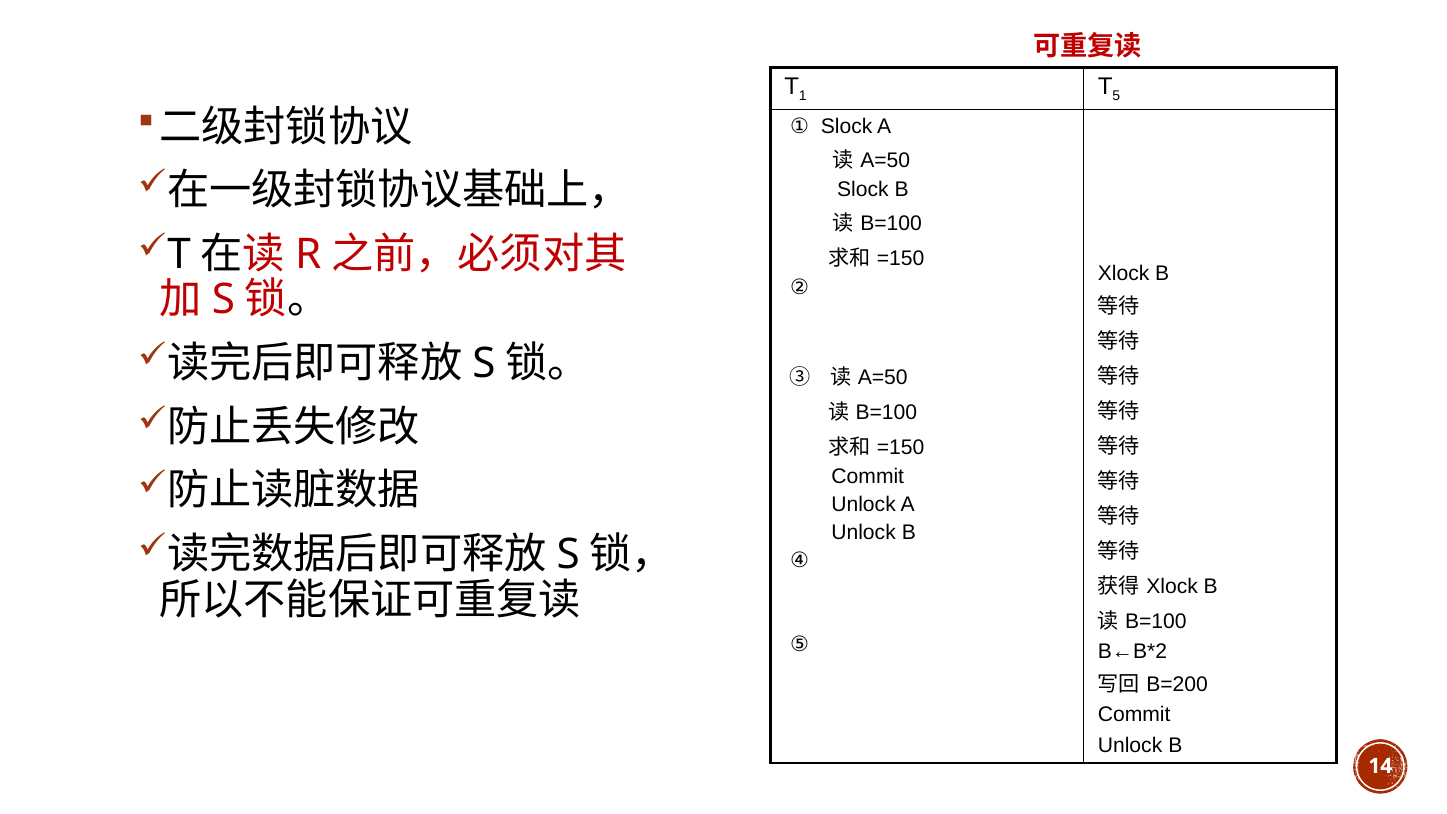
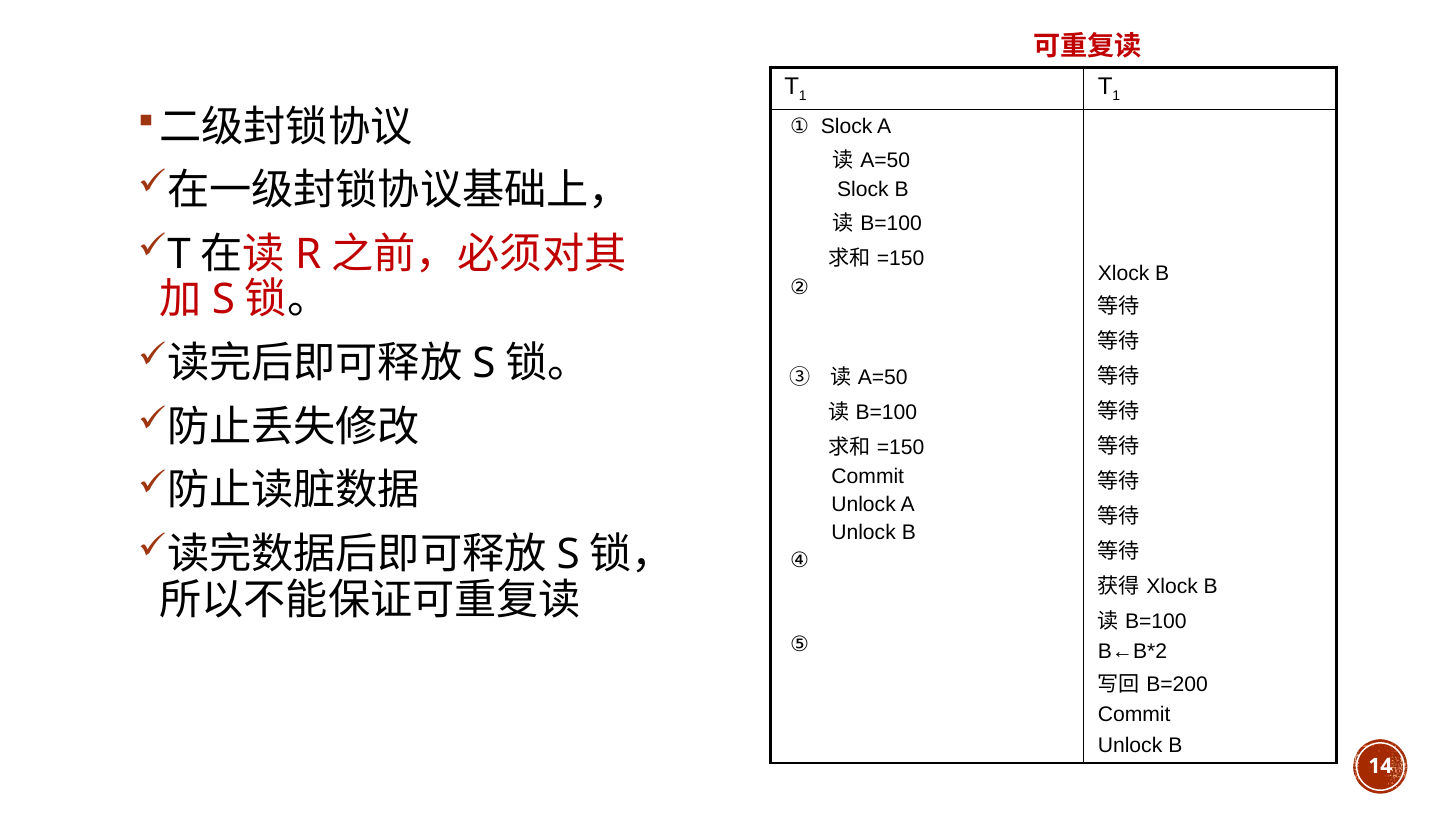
5 at (1116, 96): 5 -> 1
